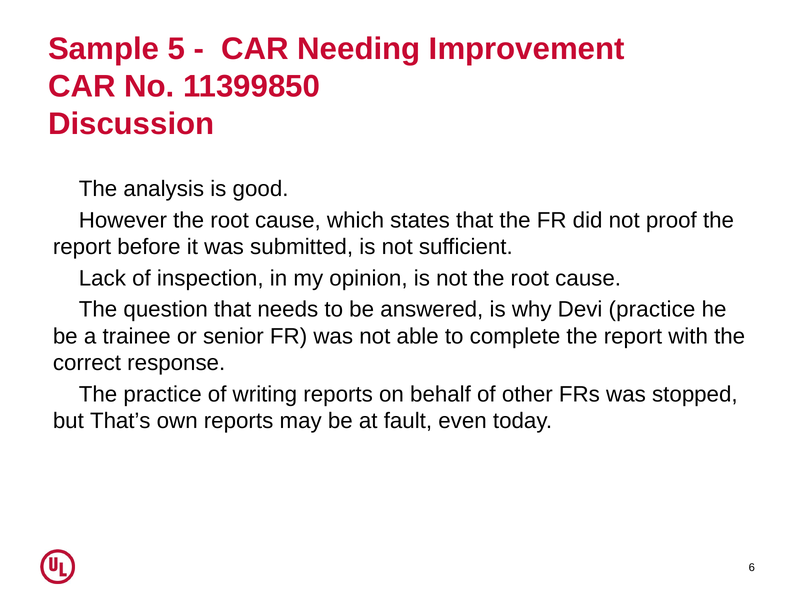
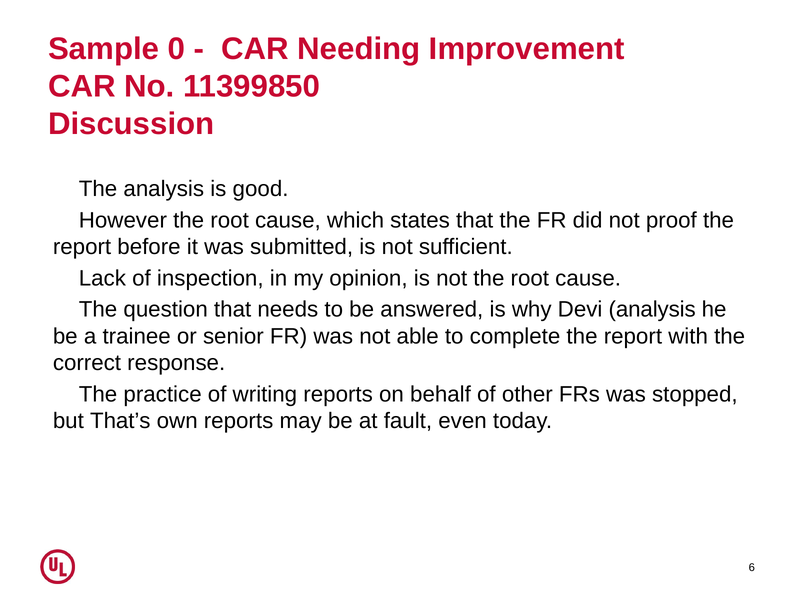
5: 5 -> 0
Devi practice: practice -> analysis
